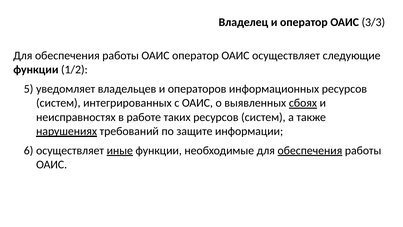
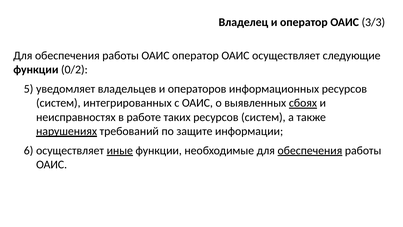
1/2: 1/2 -> 0/2
